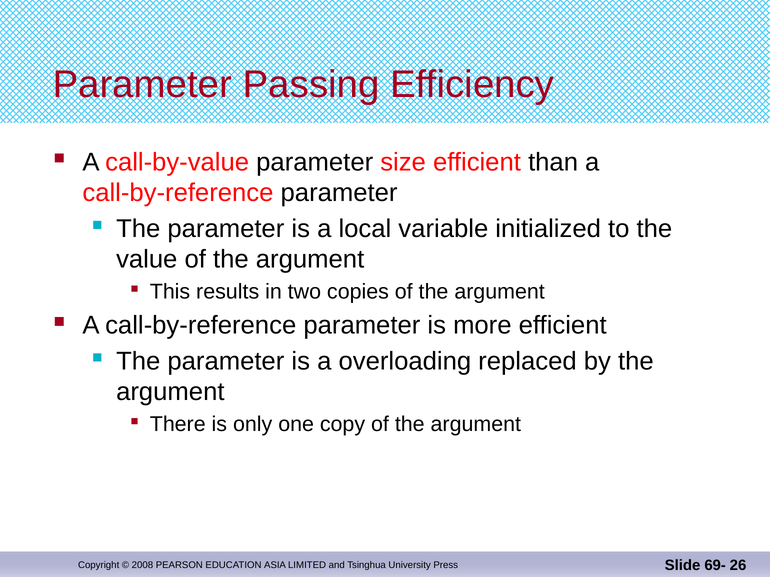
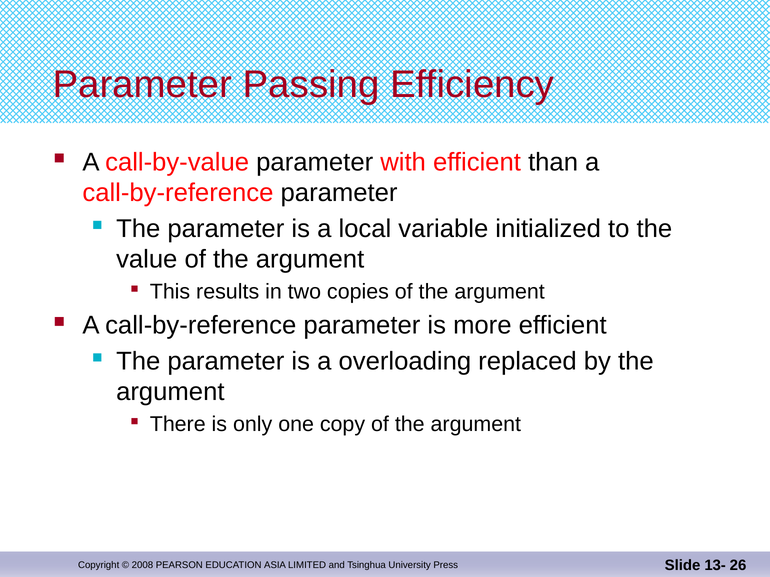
size: size -> with
69-: 69- -> 13-
